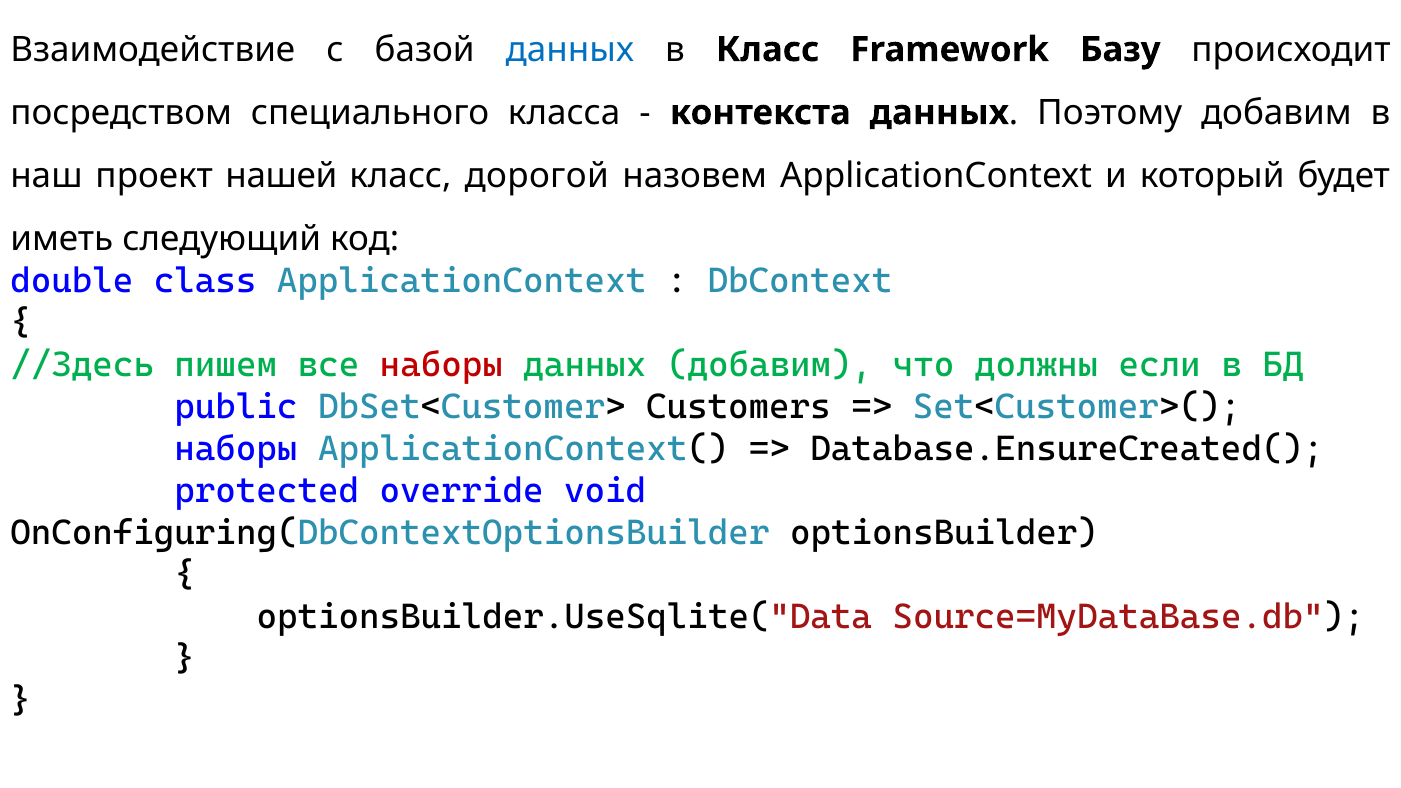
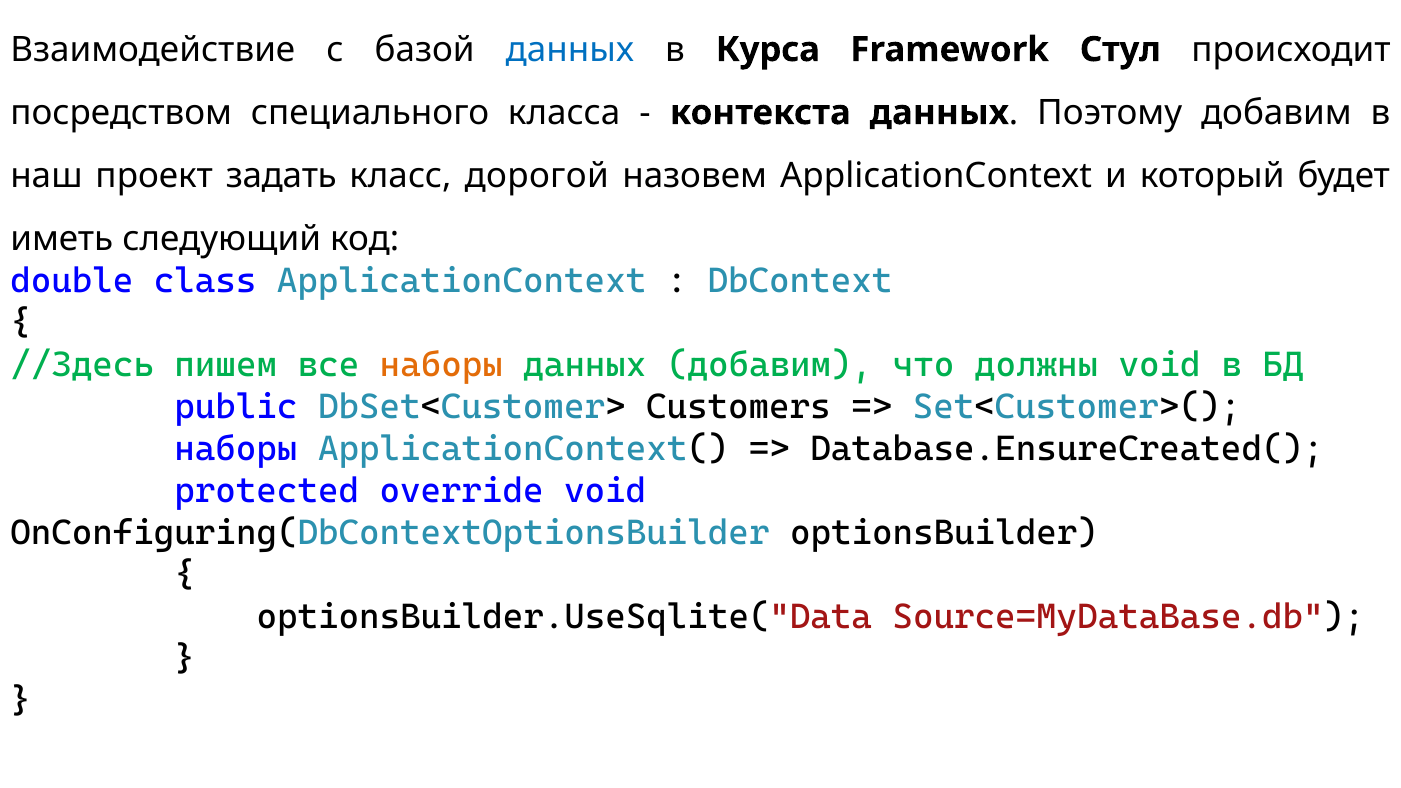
в Класс: Класс -> Курса
Базу: Базу -> Стул
нашей: нашей -> задать
наборы at (441, 365) colour: red -> orange
должны если: если -> void
